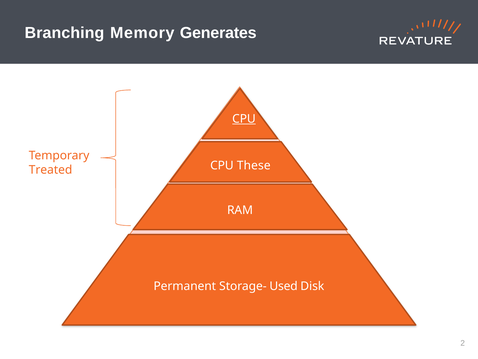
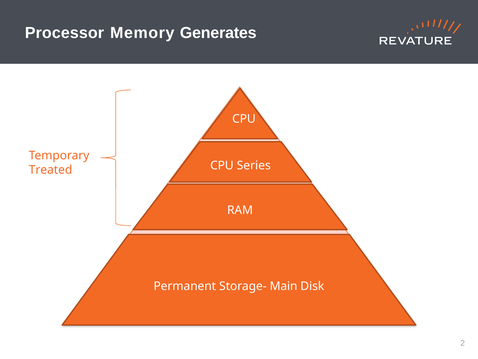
Branching: Branching -> Processor
CPU at (244, 119) underline: present -> none
These: These -> Series
Used: Used -> Main
